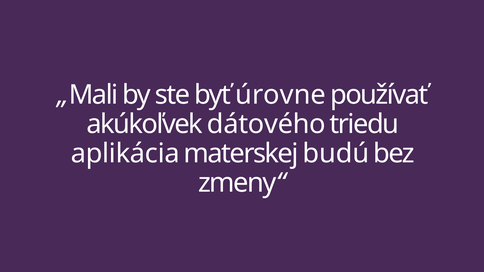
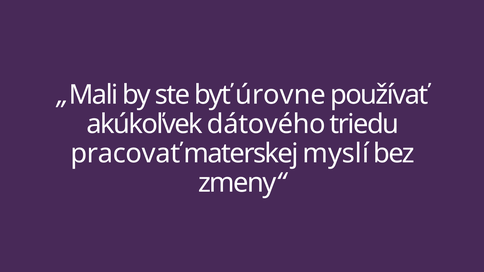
aplikácia: aplikácia -> pracovať
budú: budú -> myslí
